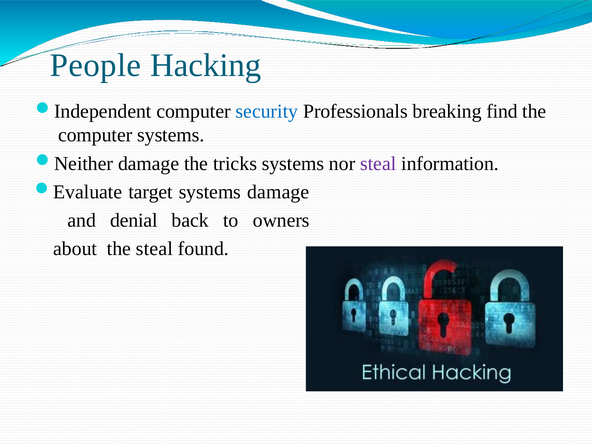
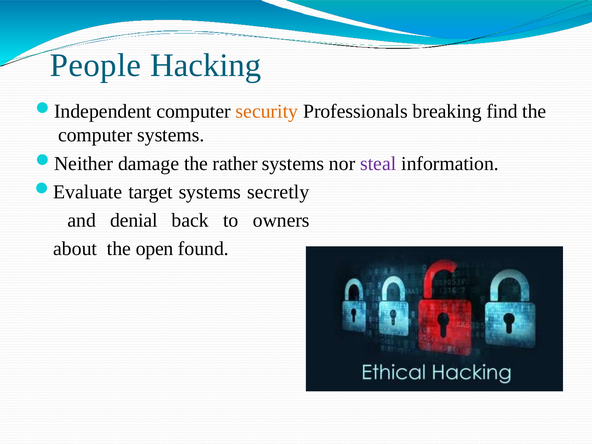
security colour: blue -> orange
tricks: tricks -> rather
systems damage: damage -> secretly
the steal: steal -> open
